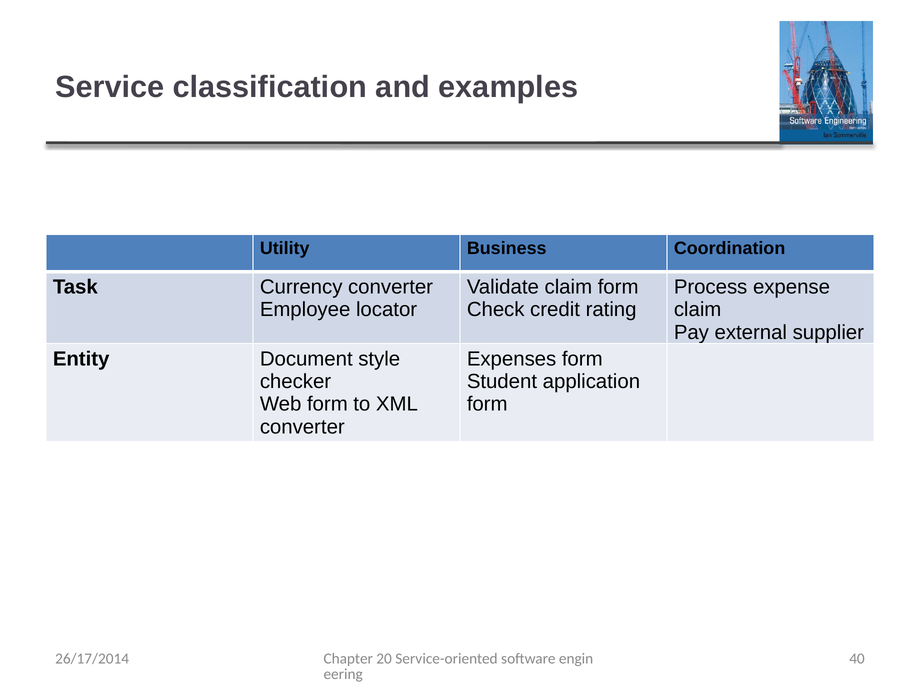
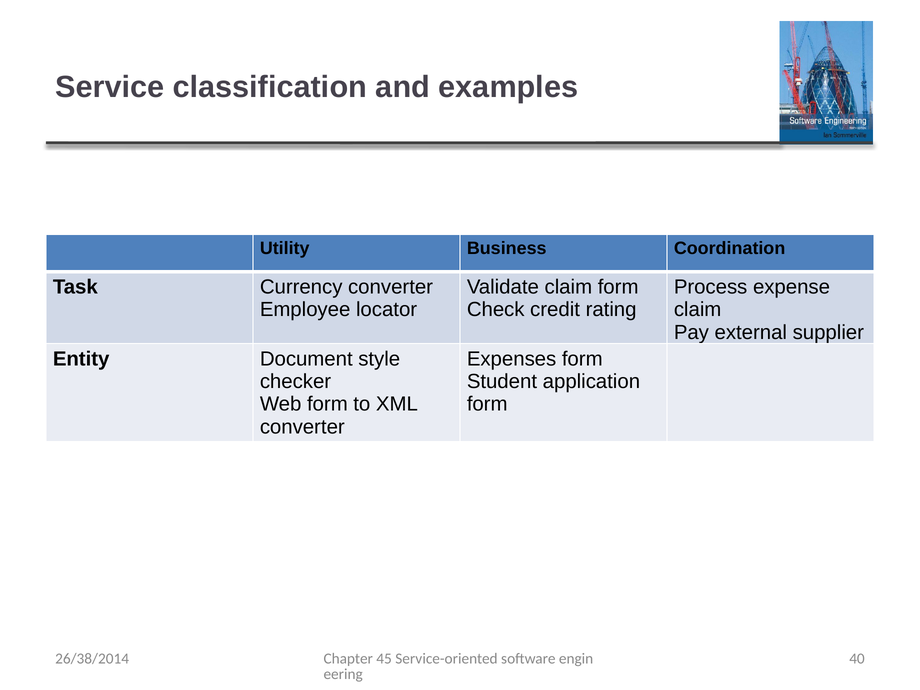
20: 20 -> 45
26/17/2014: 26/17/2014 -> 26/38/2014
